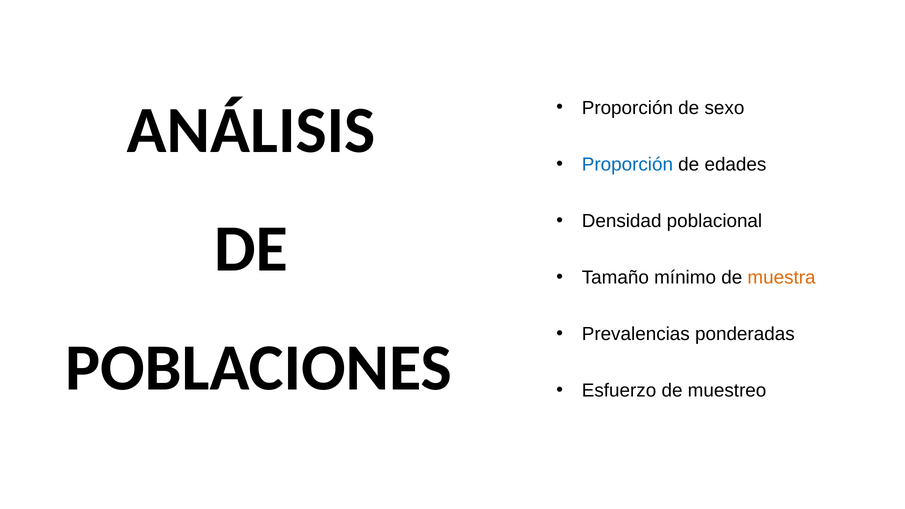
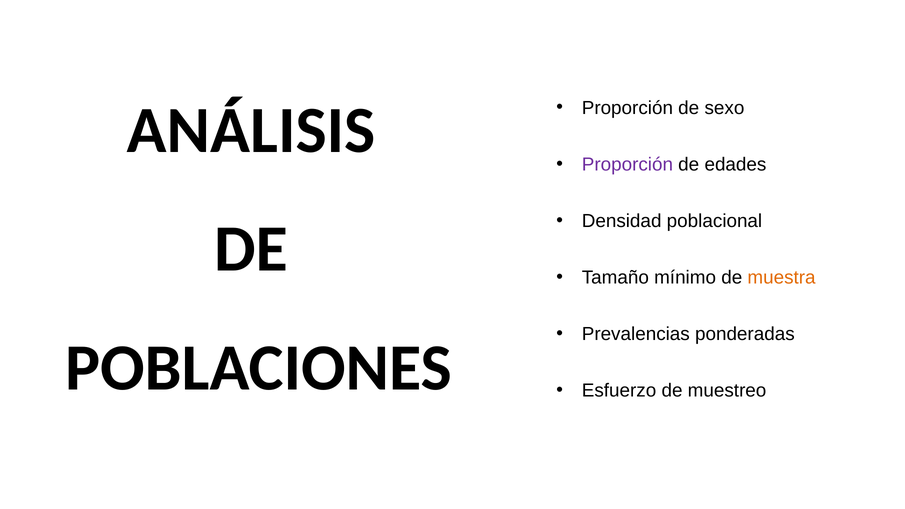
Proporción at (627, 164) colour: blue -> purple
